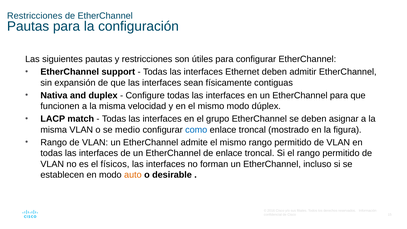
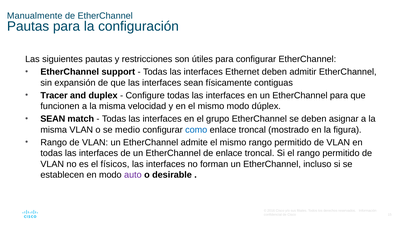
Restricciones at (35, 16): Restricciones -> Manualmente
Nativa: Nativa -> Tracer
LACP at (53, 119): LACP -> SEAN
auto colour: orange -> purple
